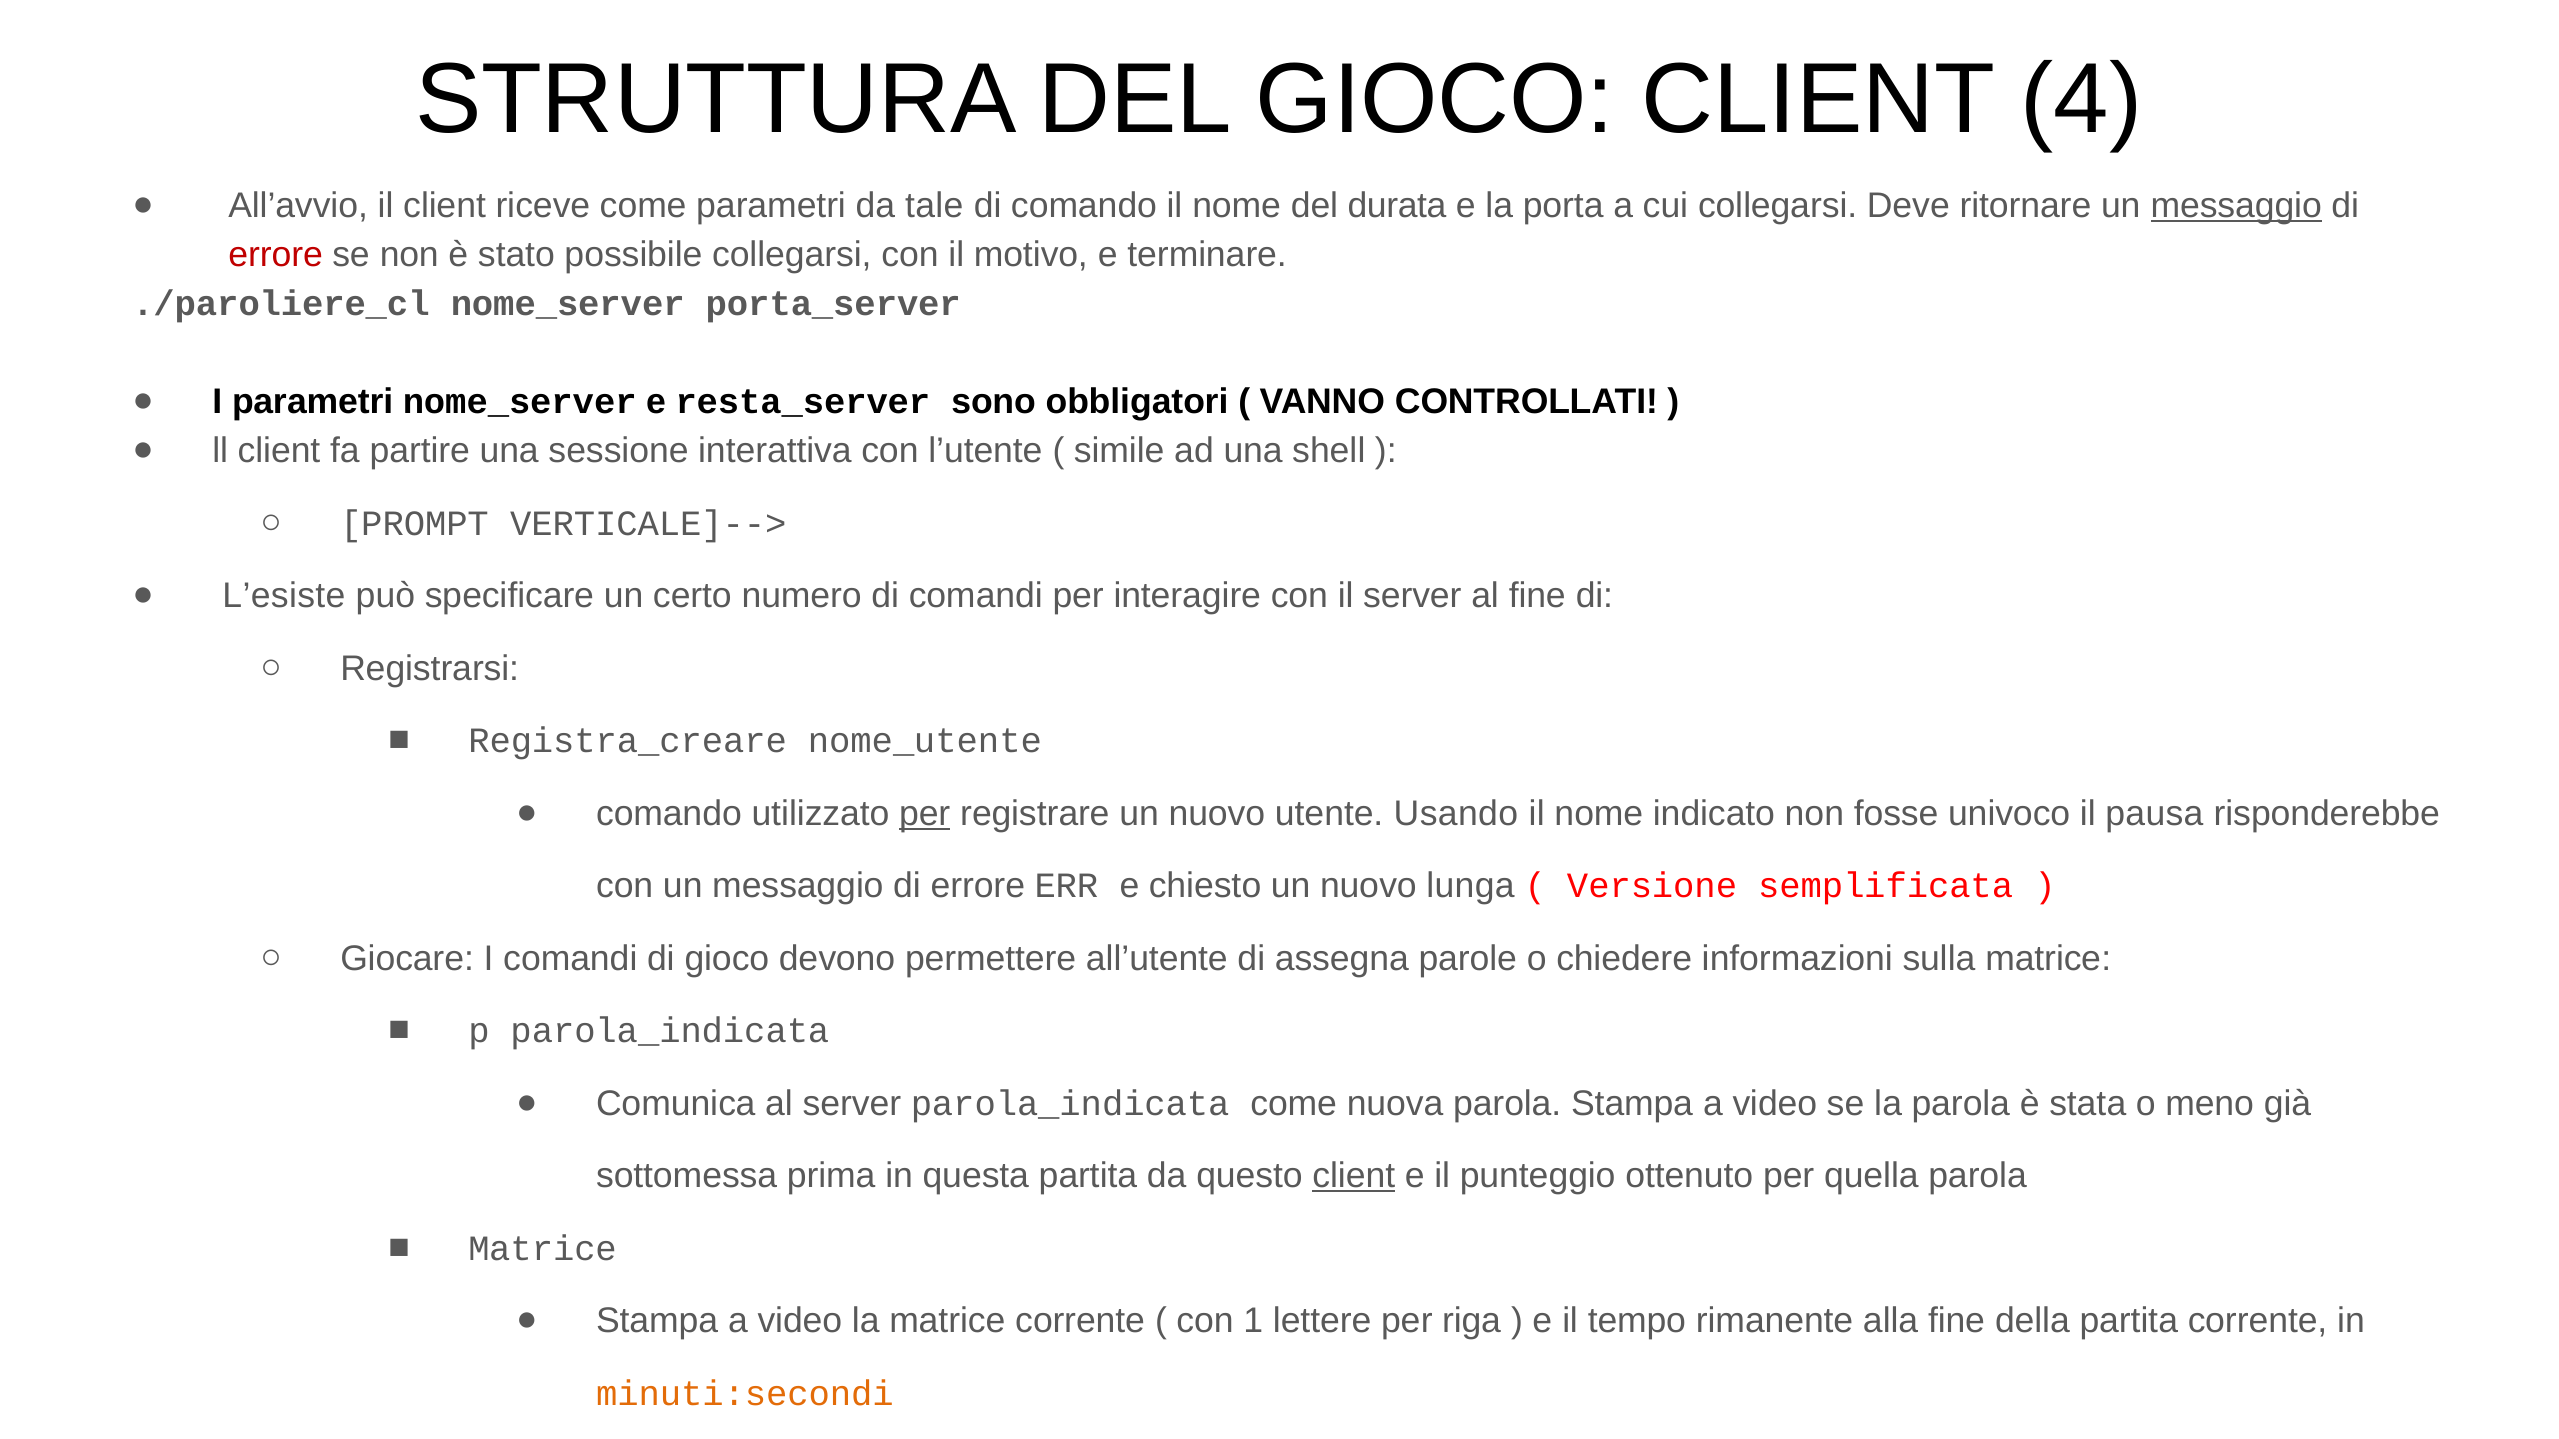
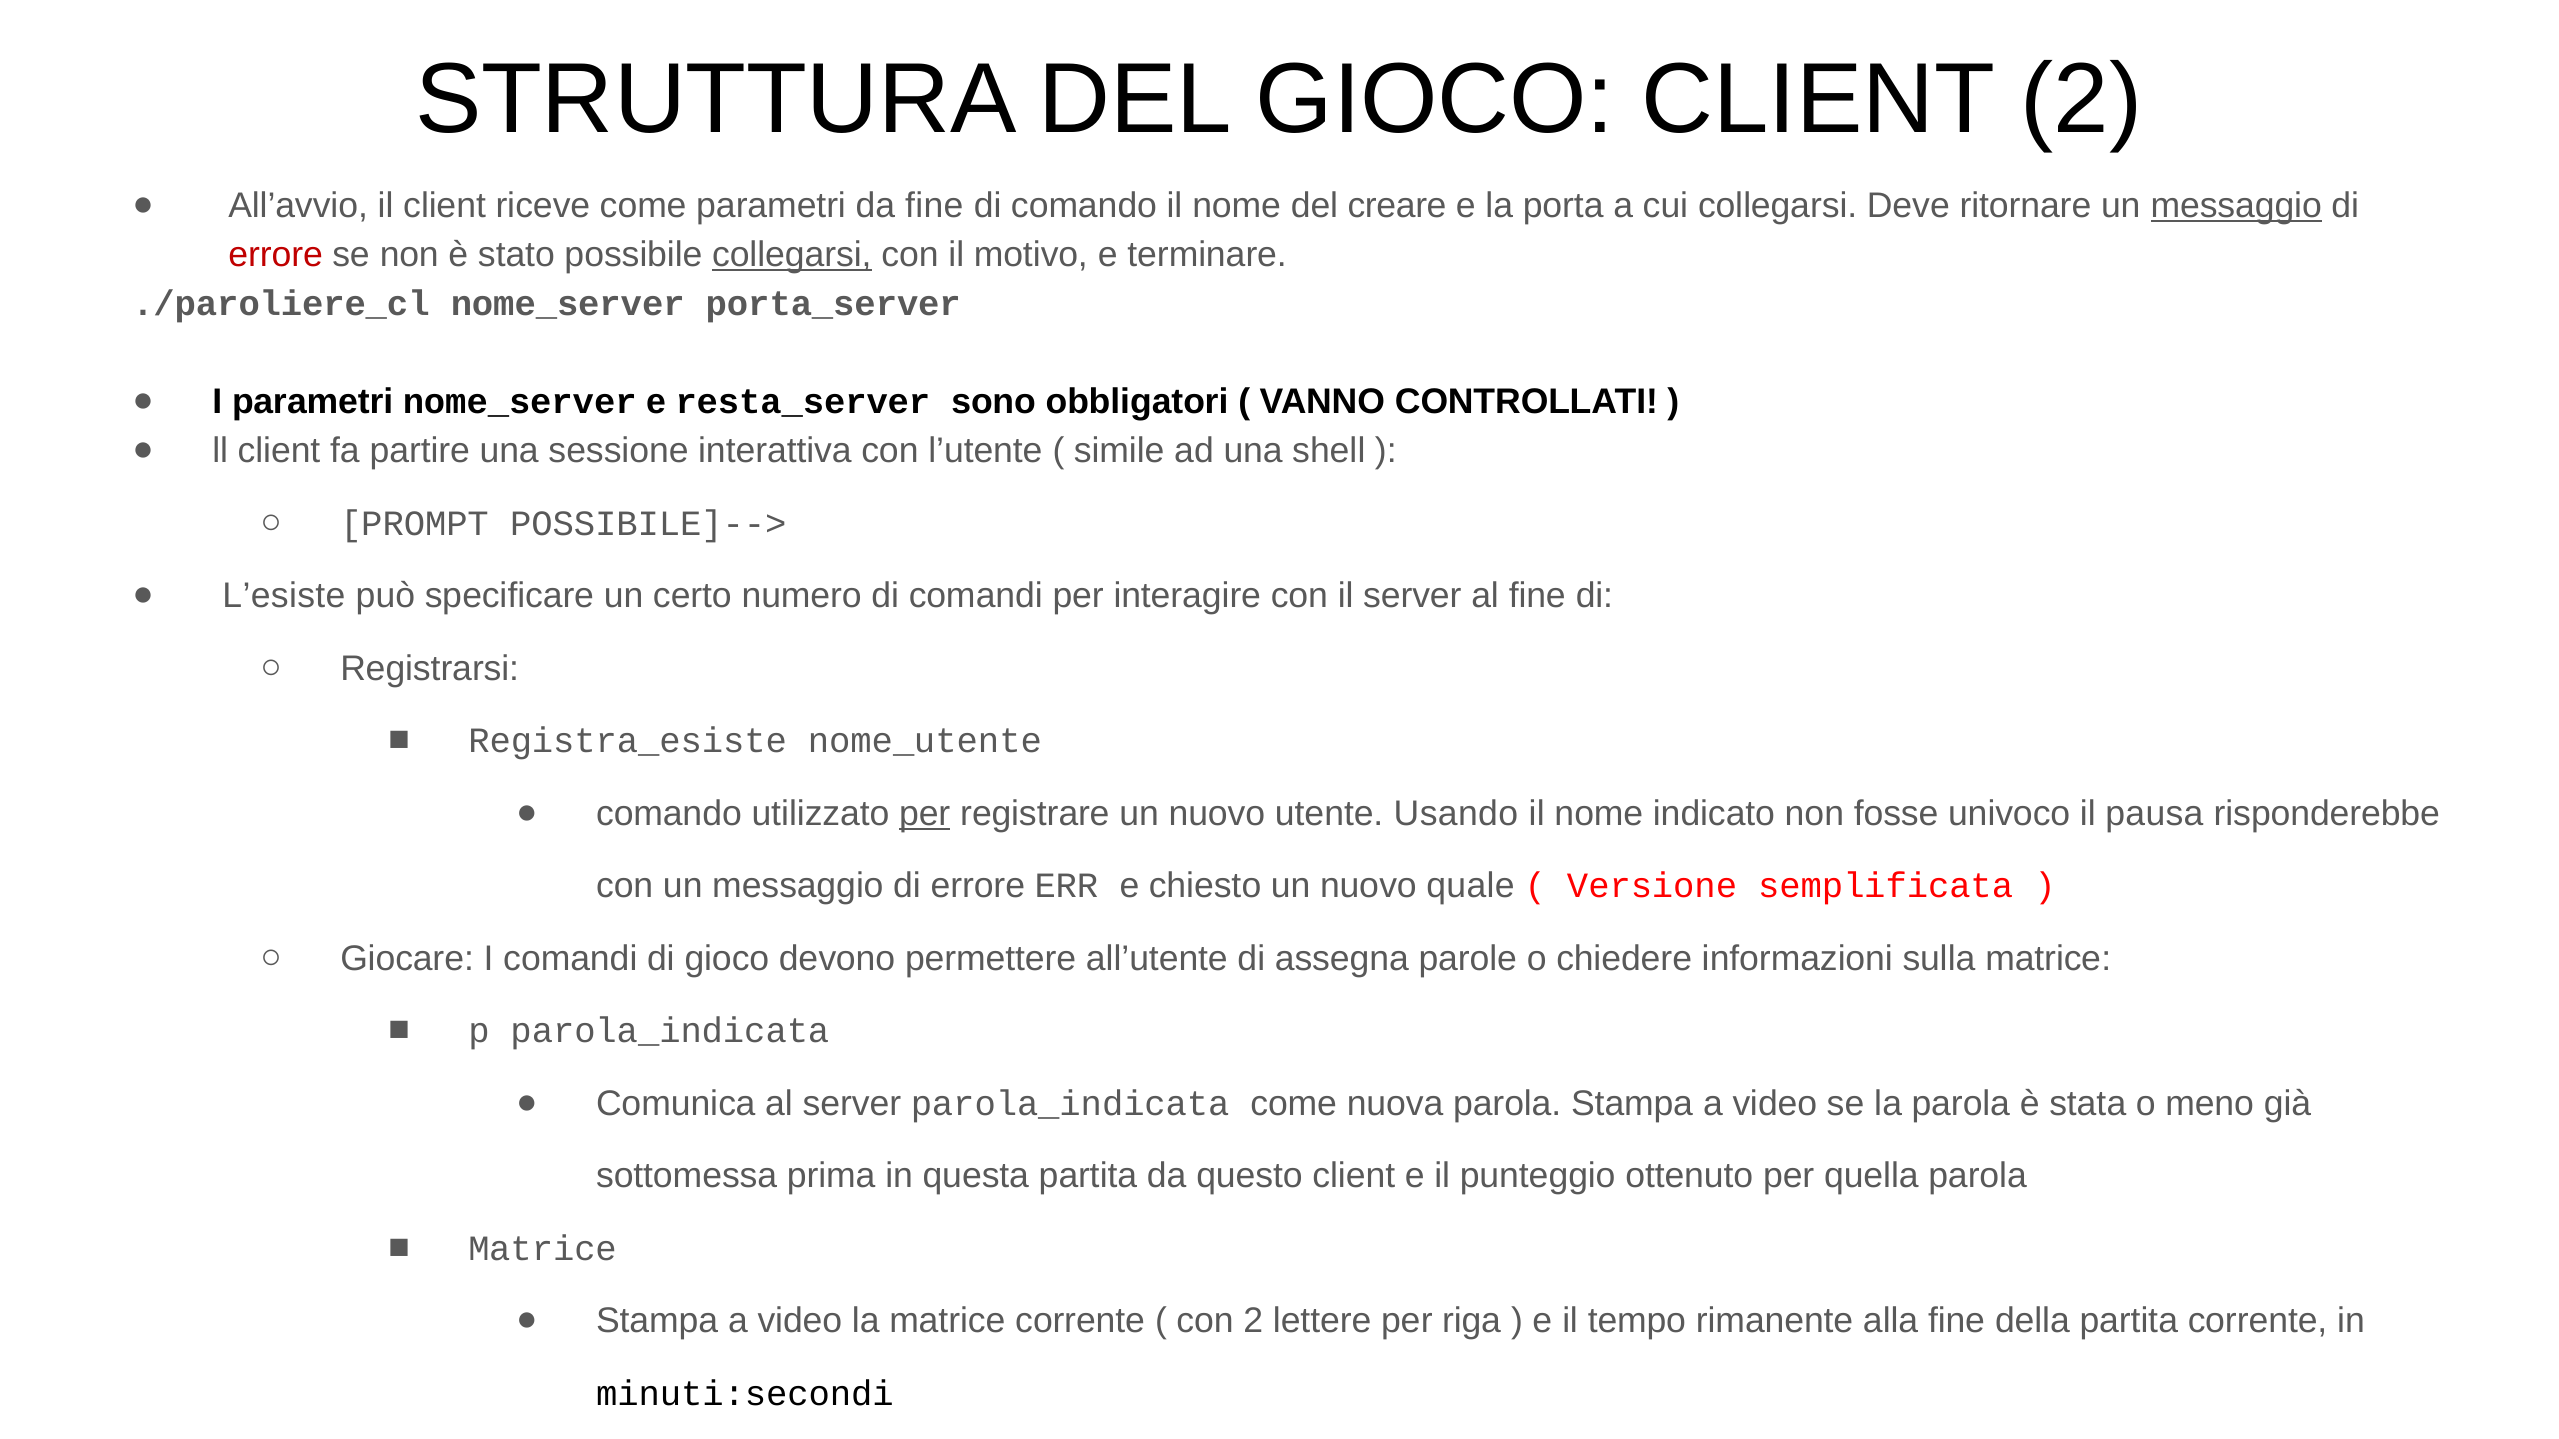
CLIENT 4: 4 -> 2
da tale: tale -> fine
durata: durata -> creare
collegarsi at (792, 255) underline: none -> present
VERTICALE]-->: VERTICALE]--> -> POSSIBILE]-->
Registra_creare: Registra_creare -> Registra_esiste
lunga: lunga -> quale
client at (1354, 1176) underline: present -> none
con 1: 1 -> 2
minuti:secondi colour: orange -> black
